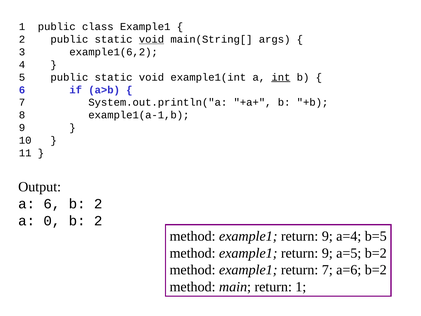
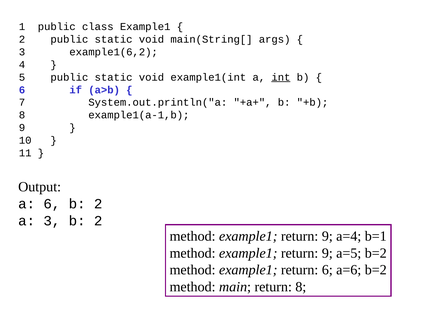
void at (151, 39) underline: present -> none
a 0: 0 -> 3
b=5: b=5 -> b=1
return 7: 7 -> 6
return 1: 1 -> 8
